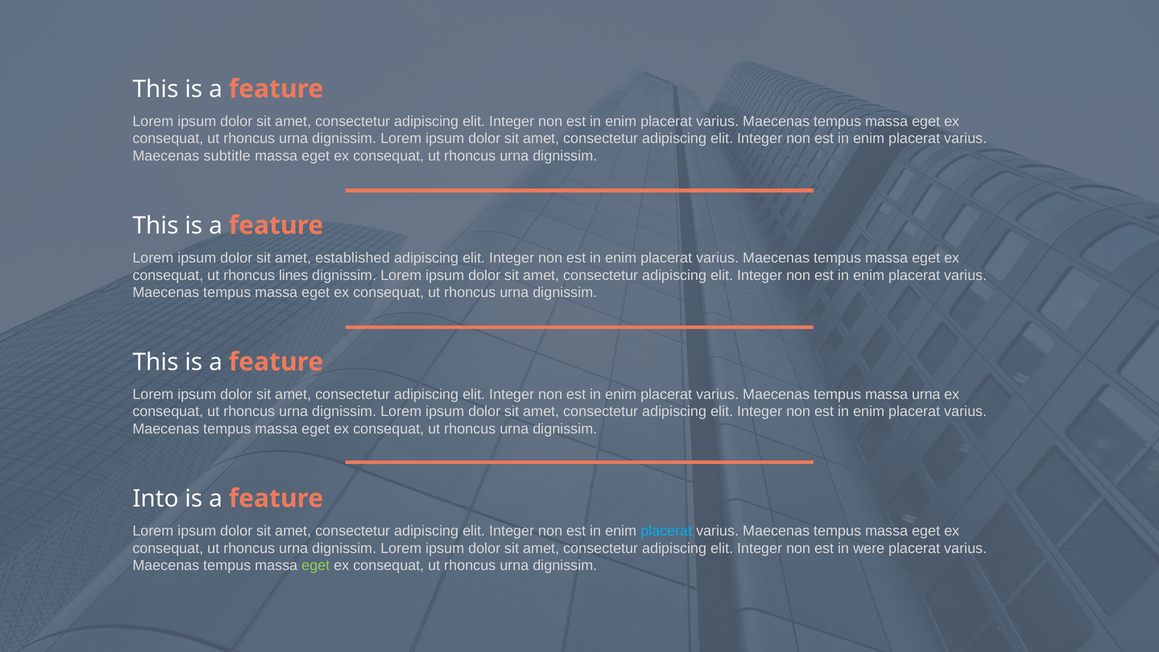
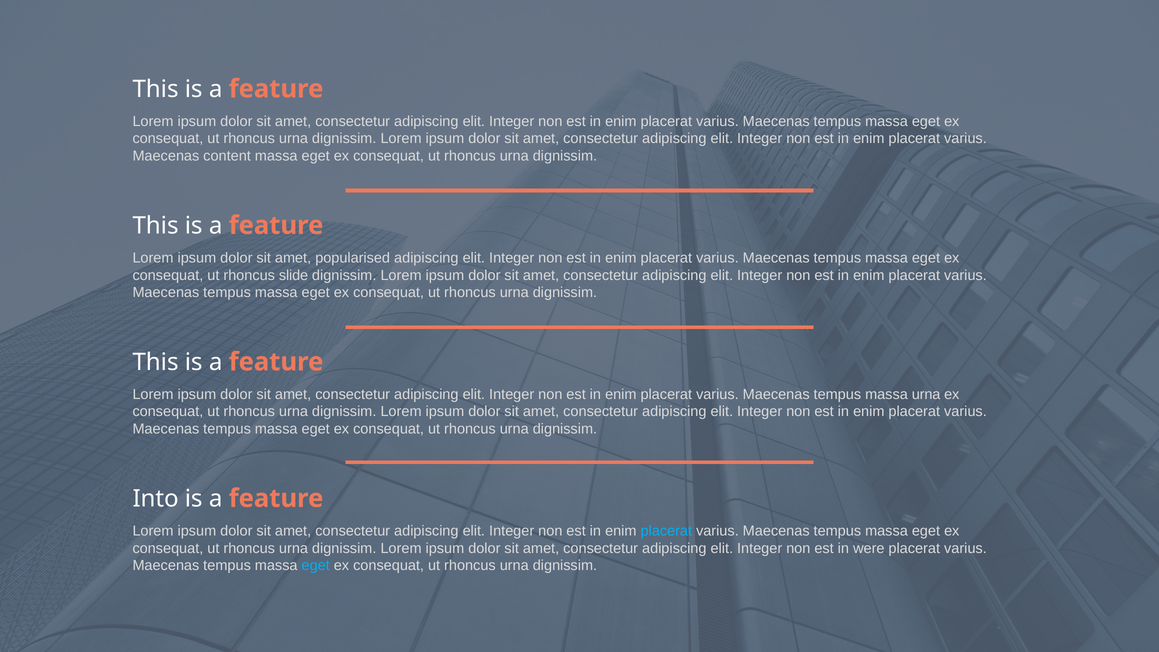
subtitle: subtitle -> content
established: established -> popularised
lines: lines -> slide
eget at (316, 566) colour: light green -> light blue
